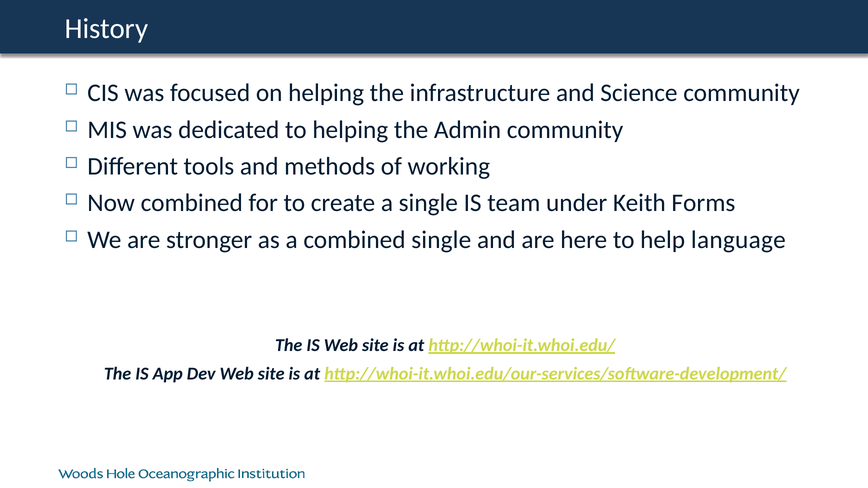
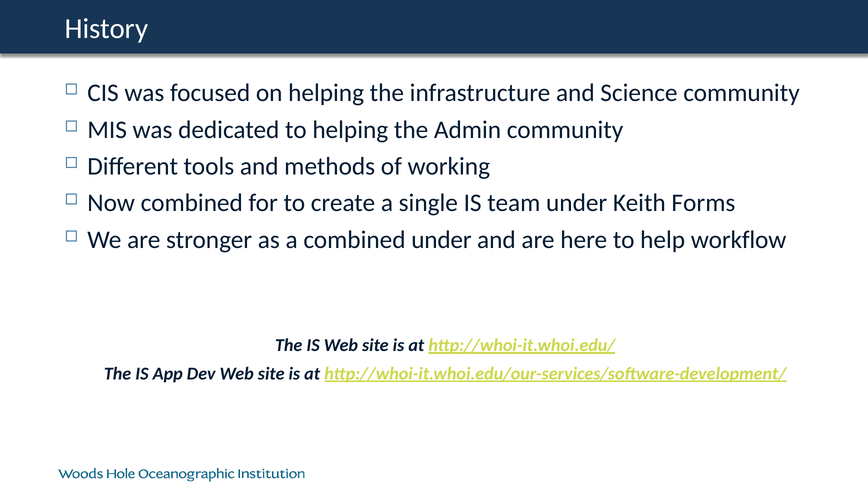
combined single: single -> under
language: language -> workflow
